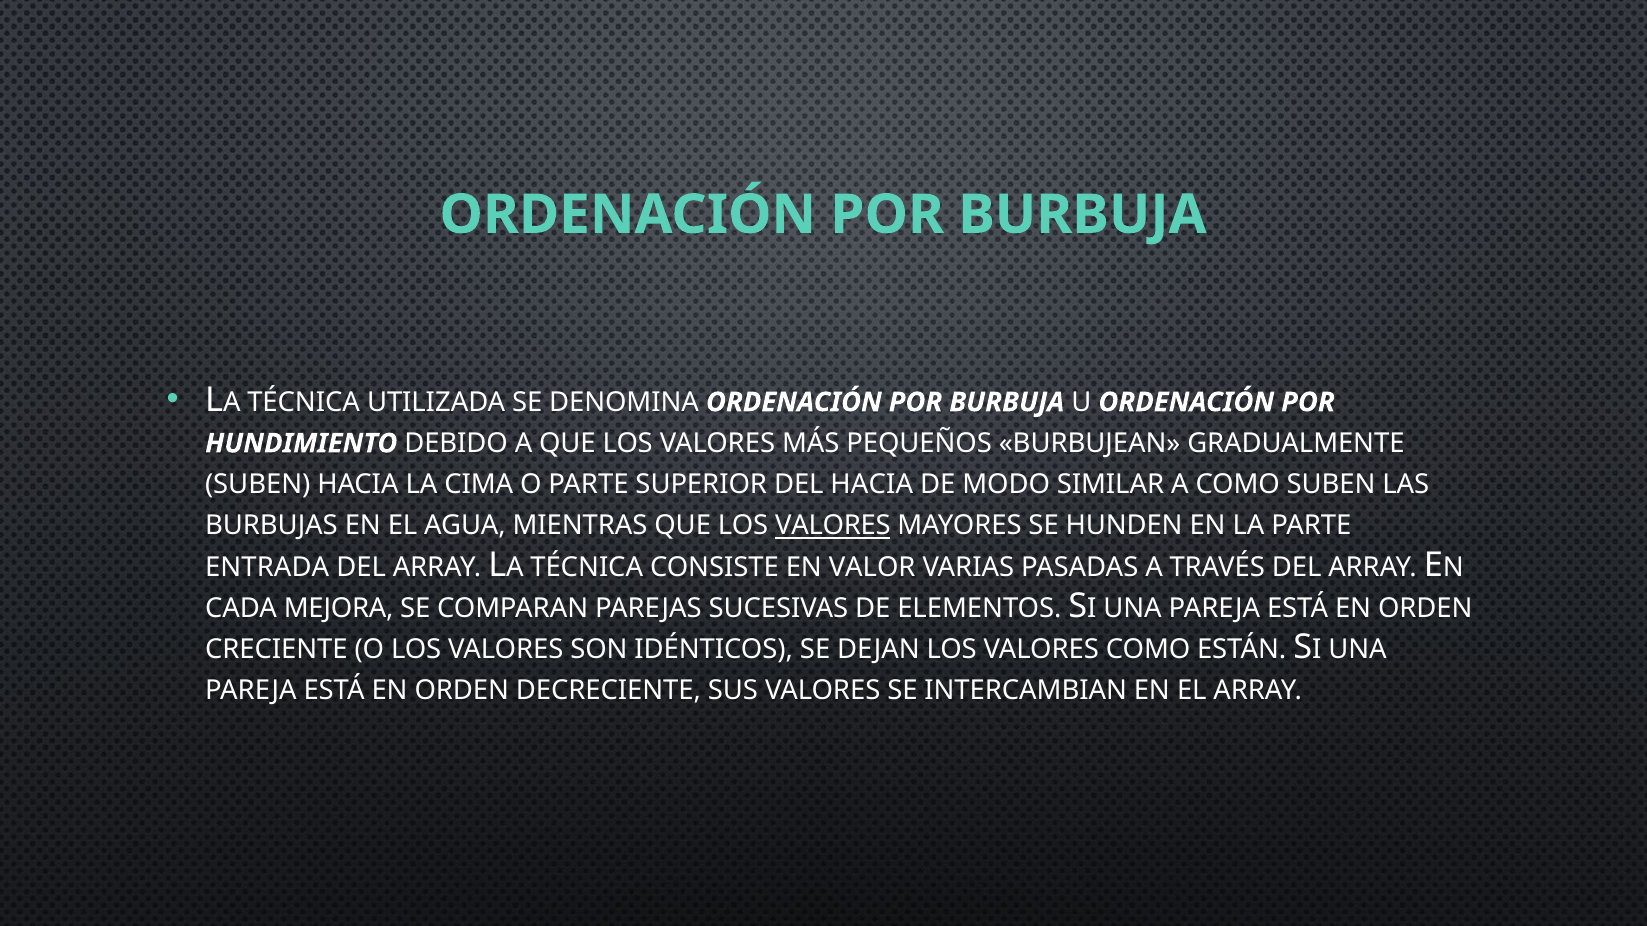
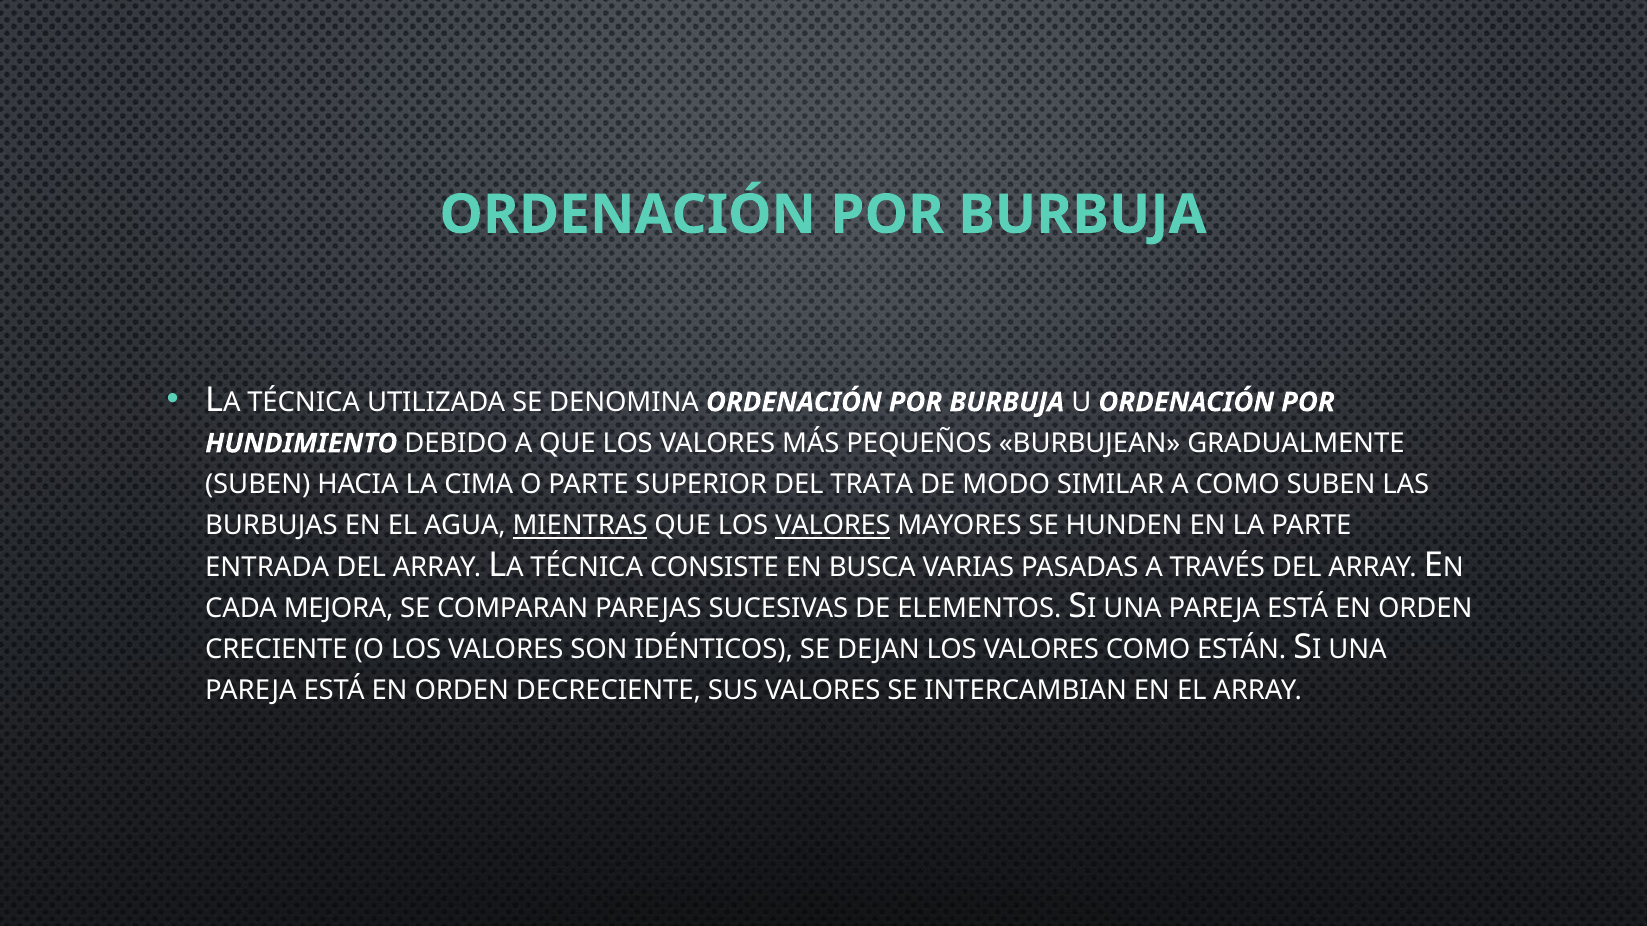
DEL HACIA: HACIA -> TRATA
MIENTRAS underline: none -> present
VALOR: VALOR -> BUSCA
